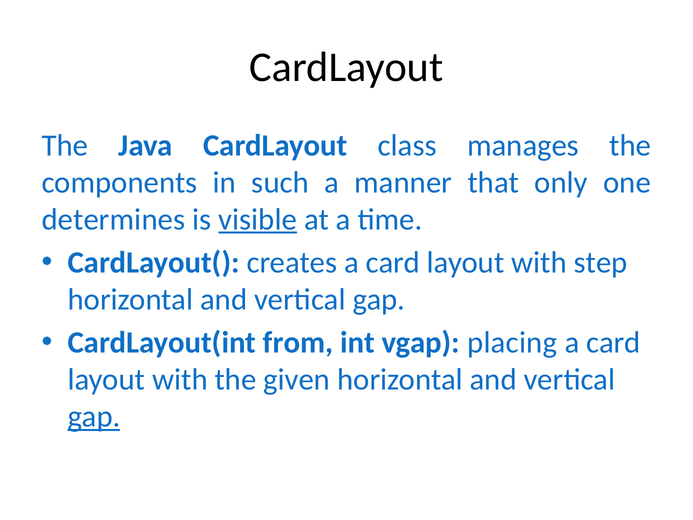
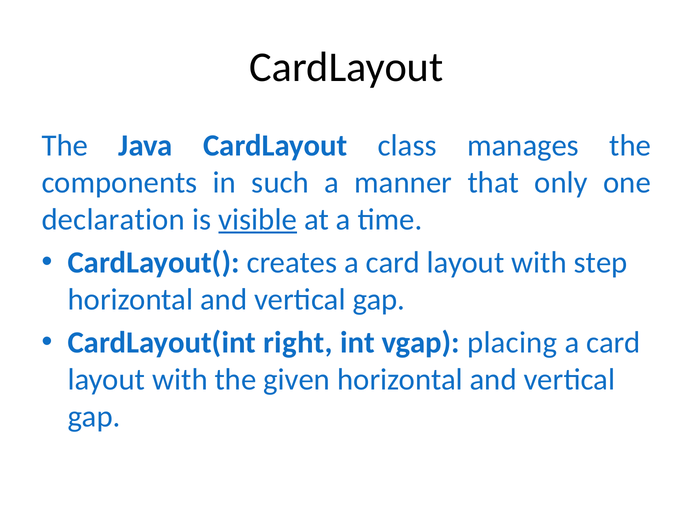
determines: determines -> declaration
from: from -> right
gap at (94, 416) underline: present -> none
